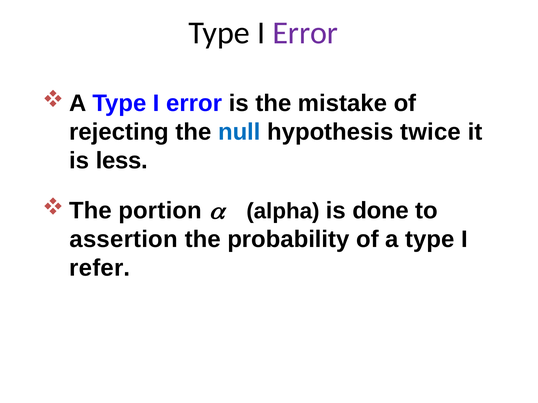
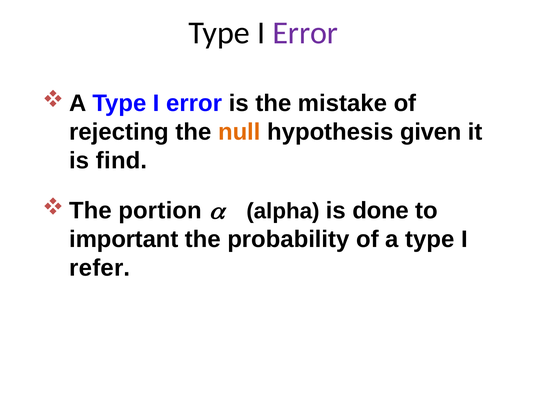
null colour: blue -> orange
twice: twice -> given
less: less -> find
assertion: assertion -> important
